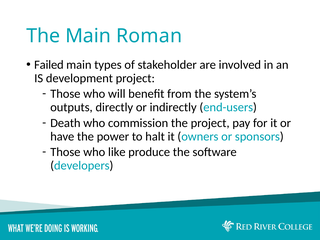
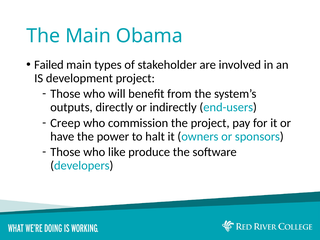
Roman: Roman -> Obama
Death: Death -> Creep
